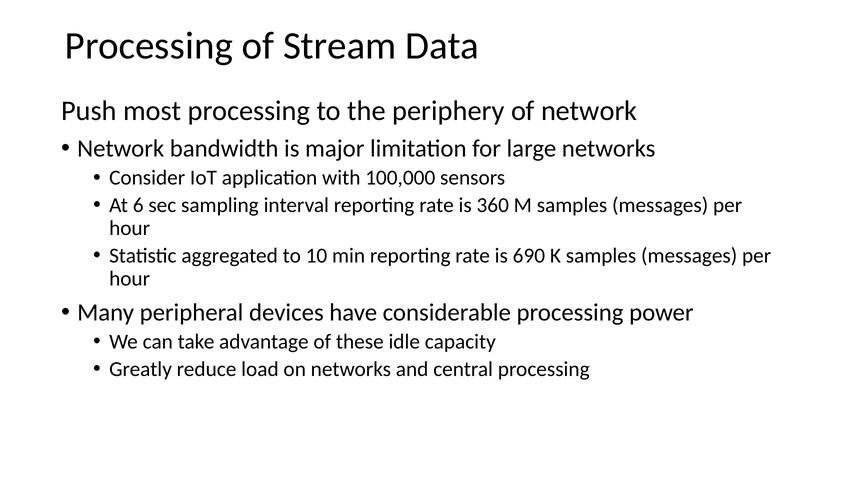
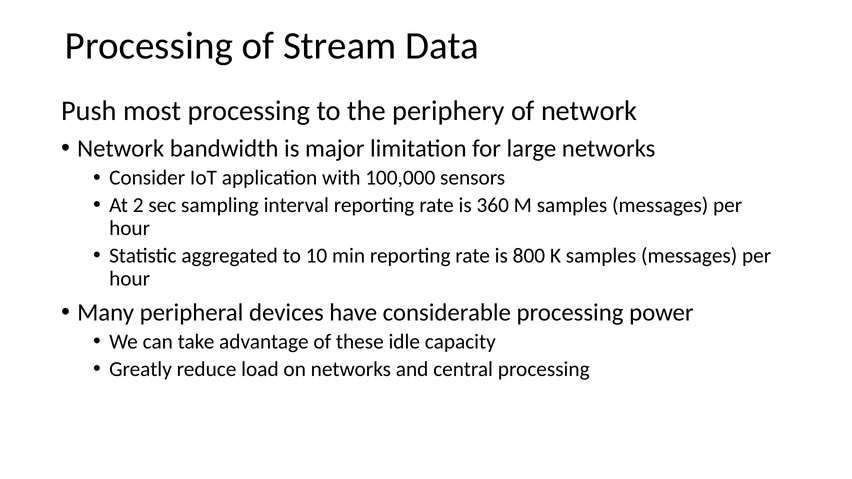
6: 6 -> 2
690: 690 -> 800
